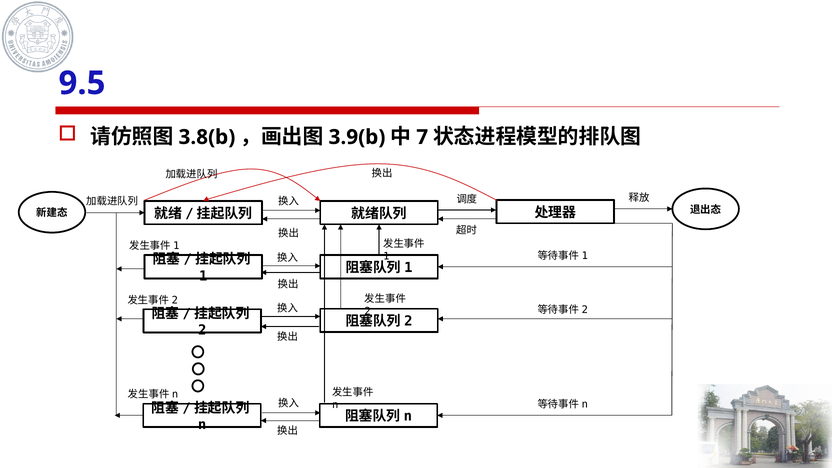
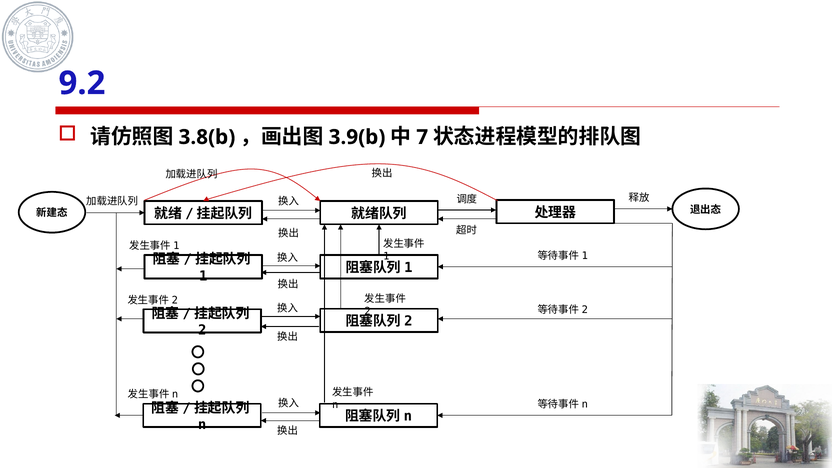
9.5: 9.5 -> 9.2
